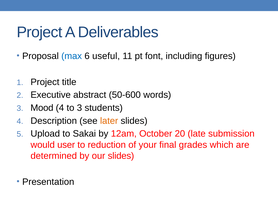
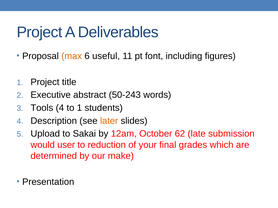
max colour: blue -> orange
50-600: 50-600 -> 50-243
Mood: Mood -> Tools
to 3: 3 -> 1
20: 20 -> 62
our slides: slides -> make
